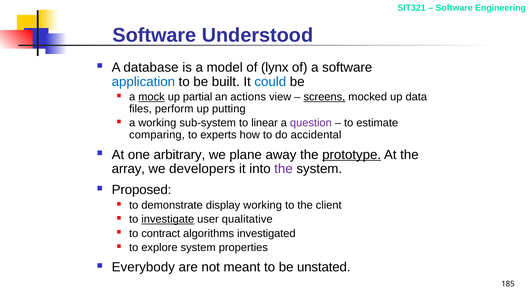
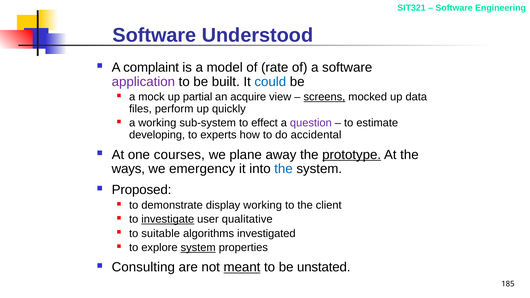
database: database -> complaint
lynx: lynx -> rate
application colour: blue -> purple
mock underline: present -> none
actions: actions -> acquire
putting: putting -> quickly
linear: linear -> effect
comparing: comparing -> developing
arbitrary: arbitrary -> courses
array: array -> ways
developers: developers -> emergency
the at (284, 169) colour: purple -> blue
contract: contract -> suitable
system at (198, 248) underline: none -> present
Everybody: Everybody -> Consulting
meant underline: none -> present
